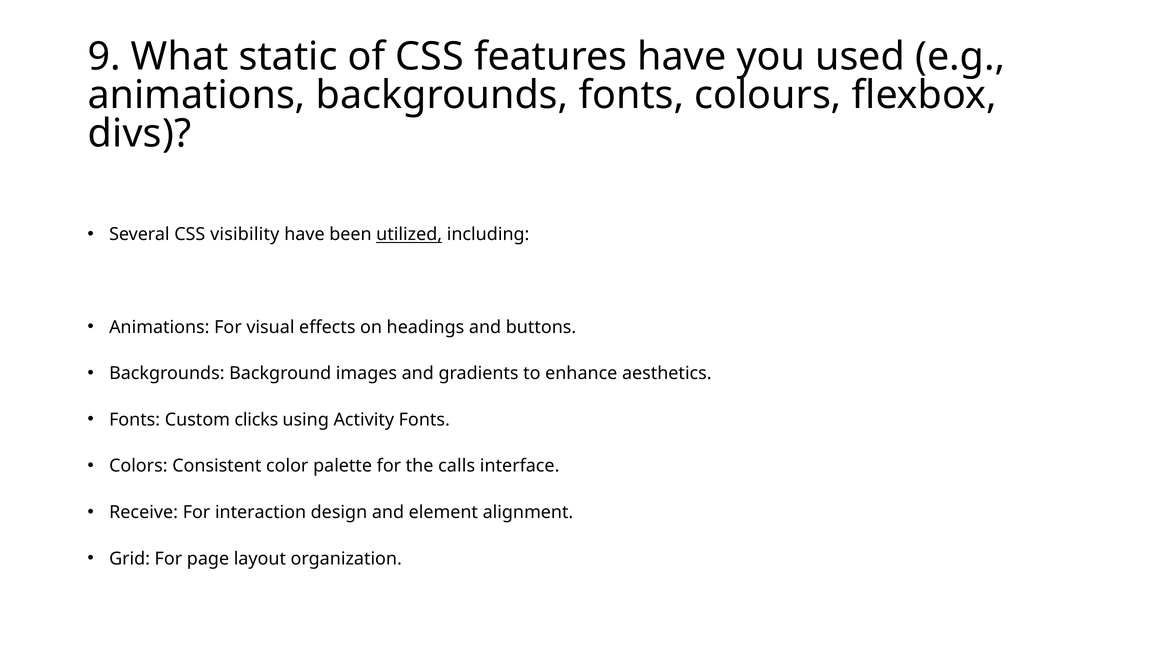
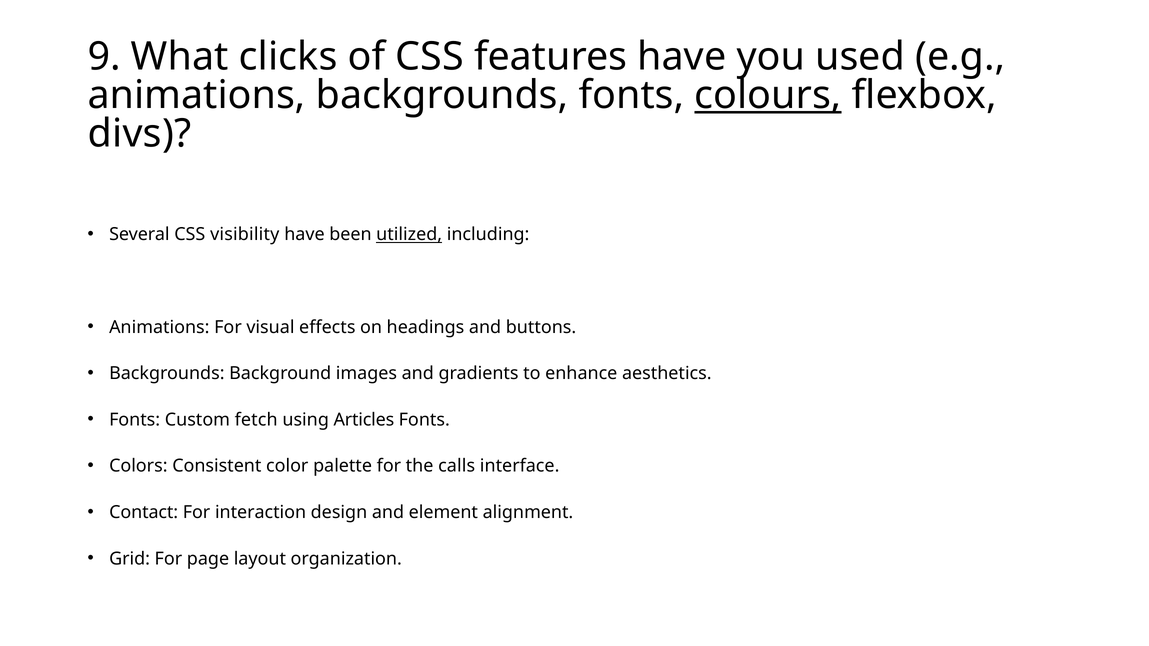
static: static -> clicks
colours underline: none -> present
clicks: clicks -> fetch
Activity: Activity -> Articles
Receive: Receive -> Contact
